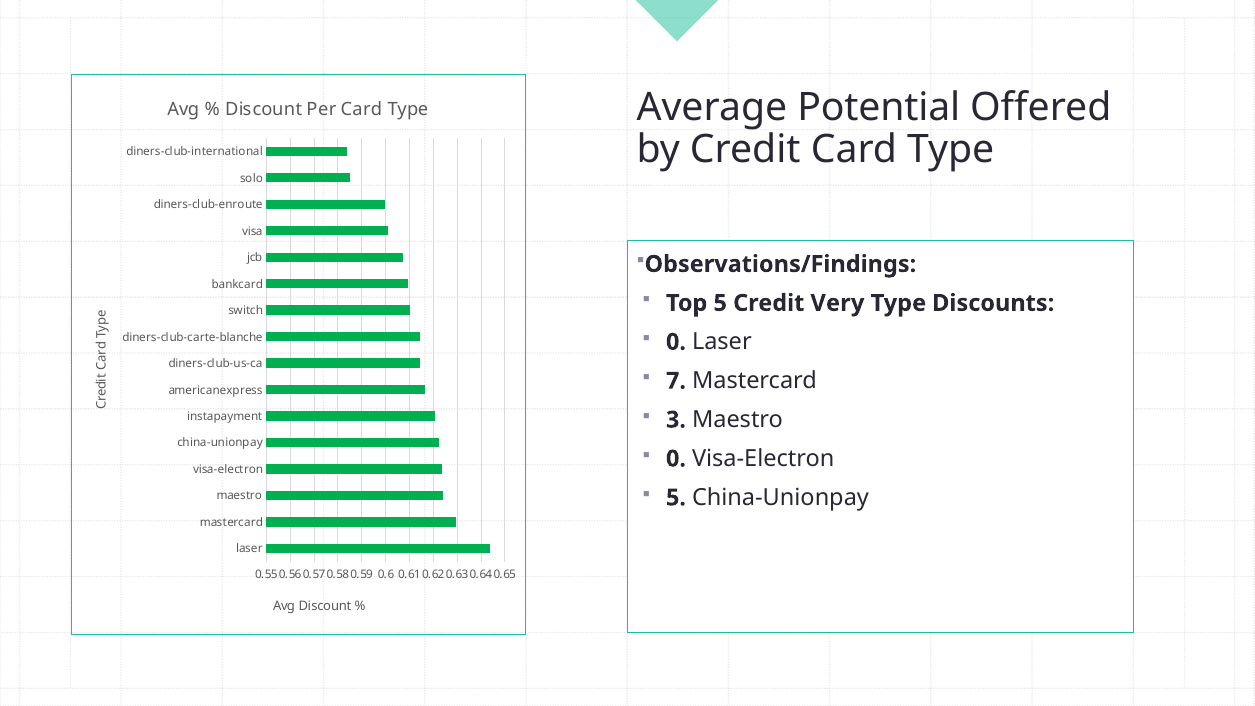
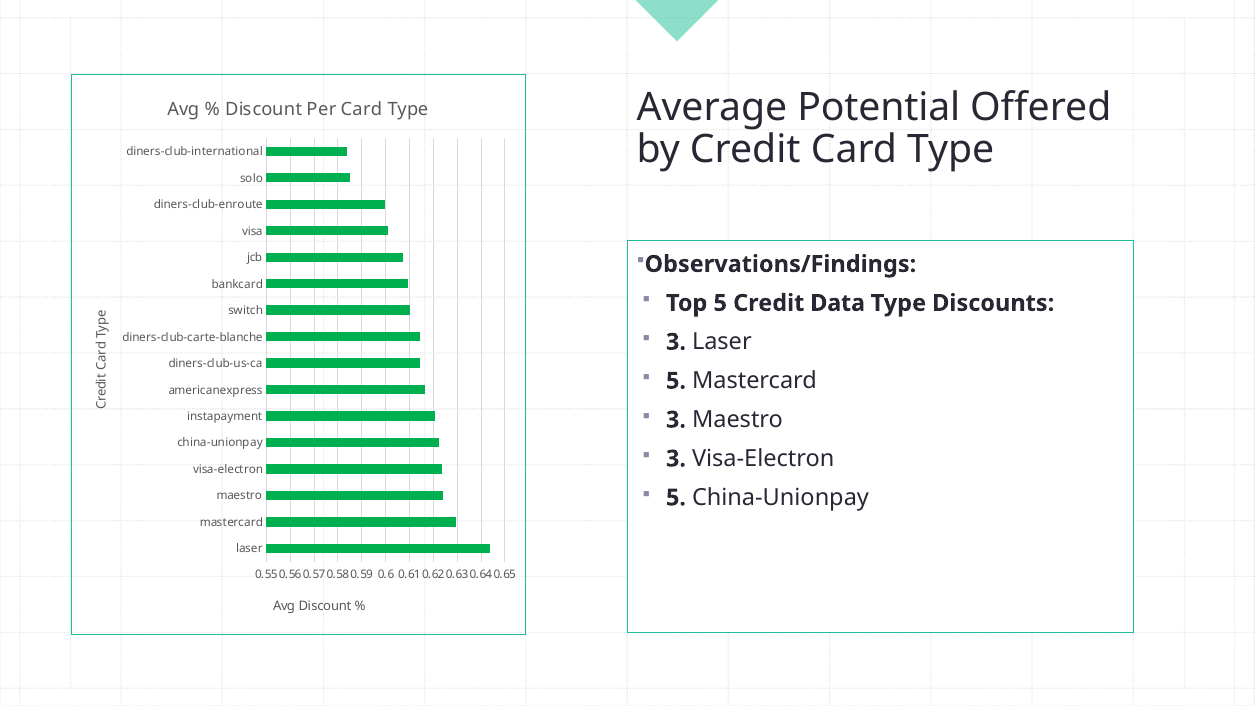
Very: Very -> Data
0 at (676, 342): 0 -> 3
7 at (676, 381): 7 -> 5
0 at (676, 459): 0 -> 3
